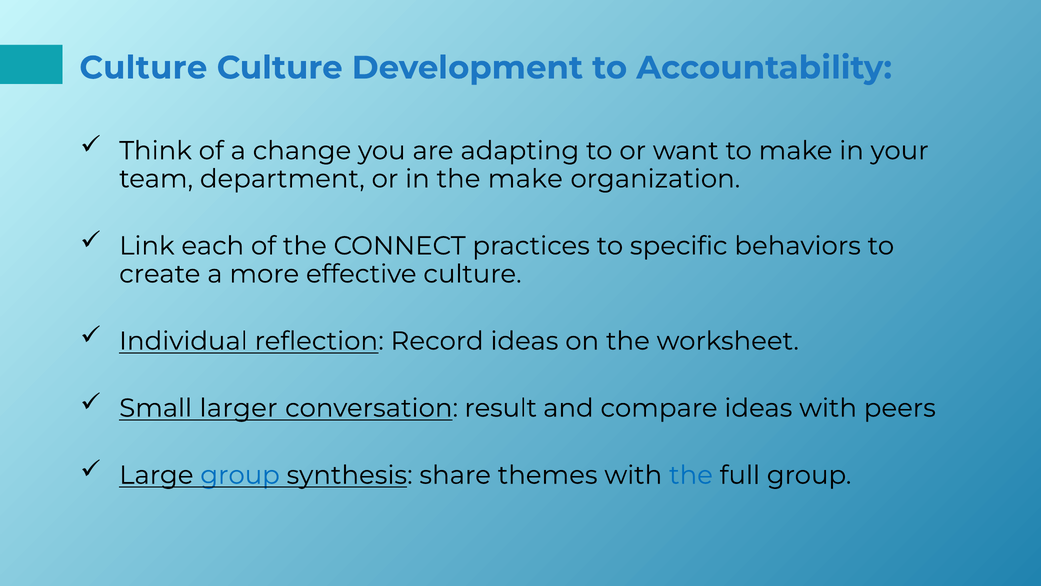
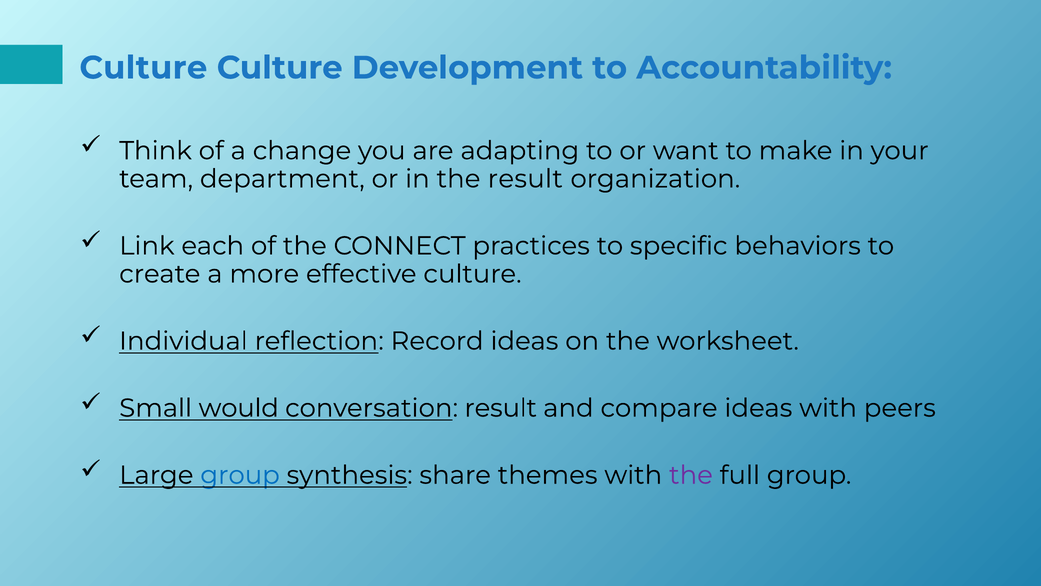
the make: make -> result
larger: larger -> would
the at (691, 475) colour: blue -> purple
